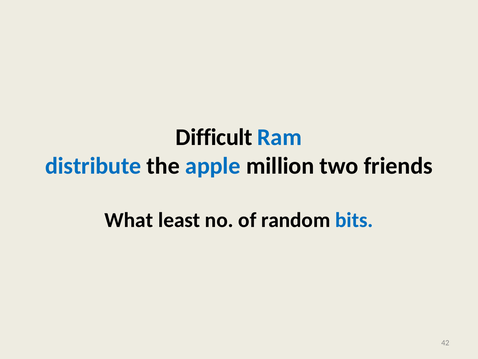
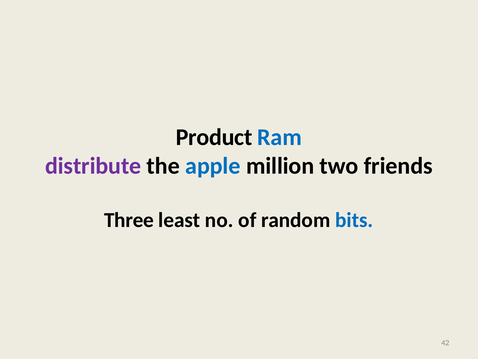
Difficult: Difficult -> Product
distribute colour: blue -> purple
What: What -> Three
